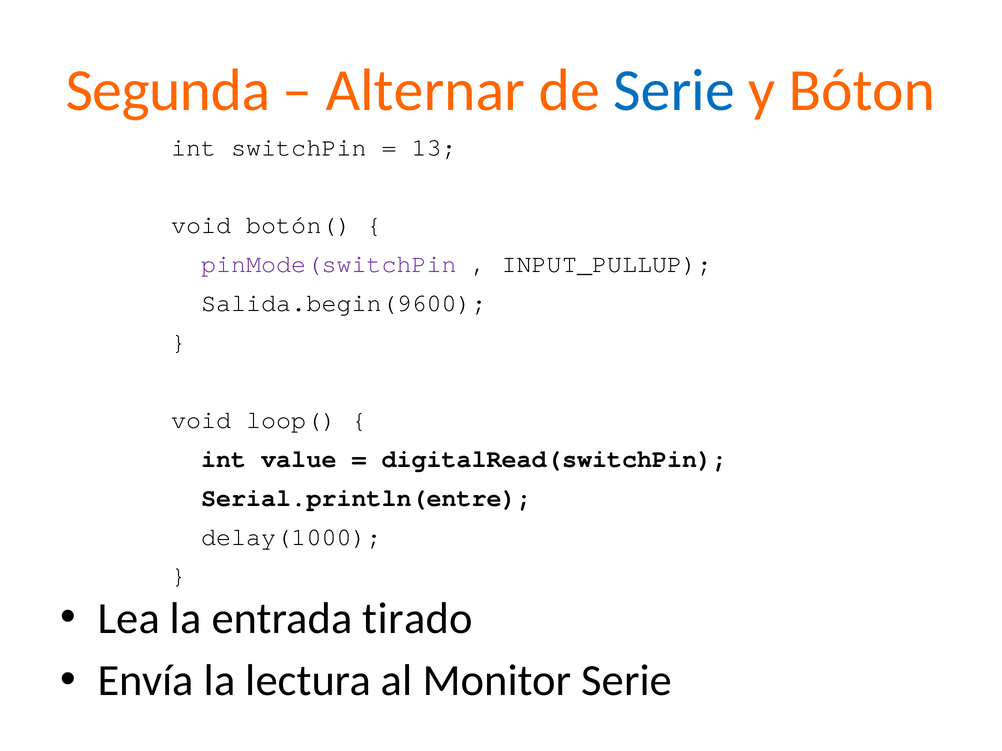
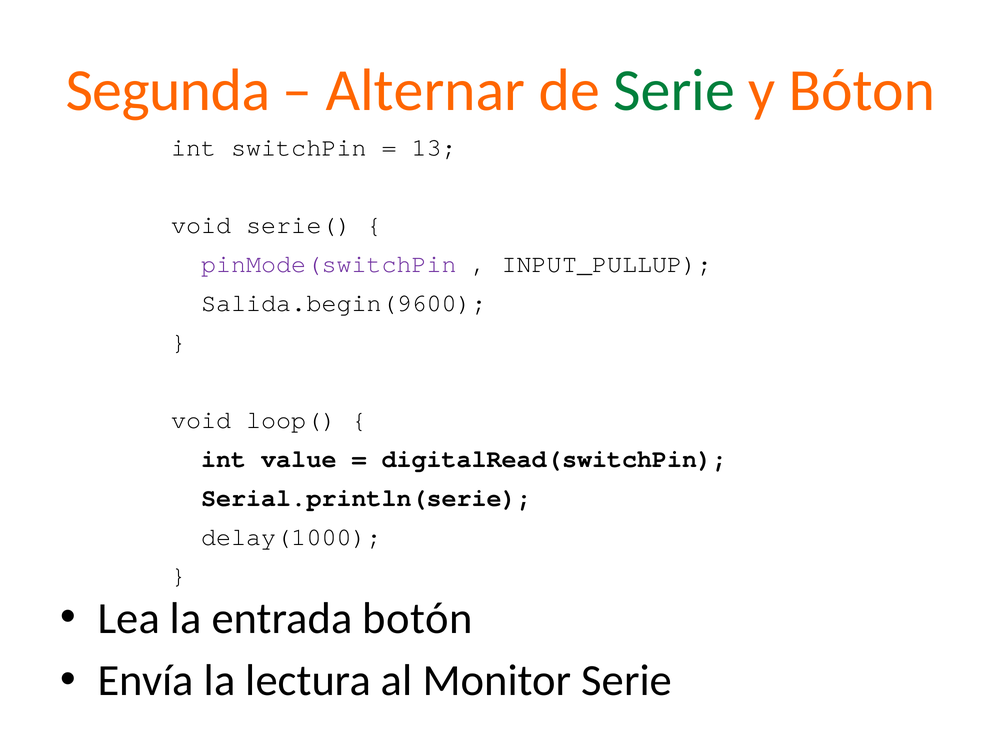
Serie at (674, 90) colour: blue -> green
botón(: botón( -> serie(
Serial.println(entre: Serial.println(entre -> Serial.println(serie
tirado: tirado -> botón
